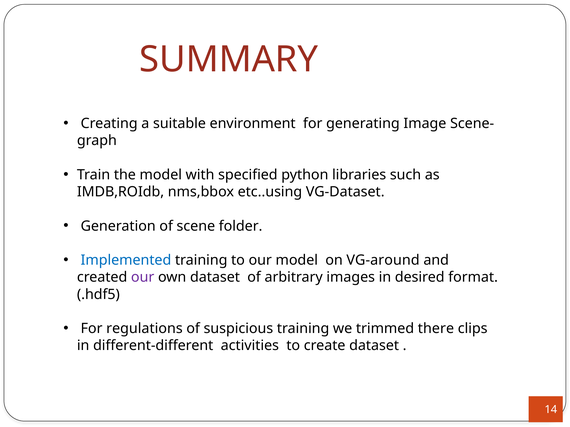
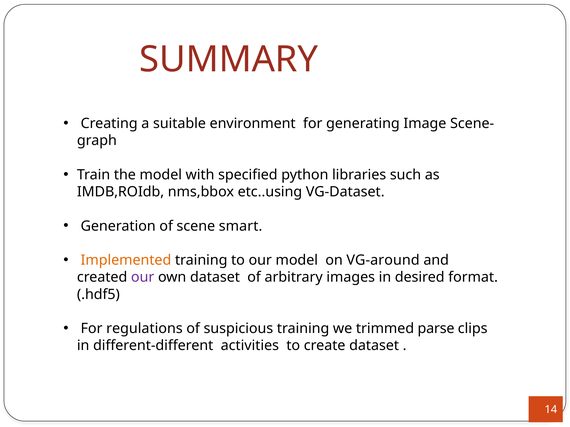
folder: folder -> smart
Implemented colour: blue -> orange
there: there -> parse
